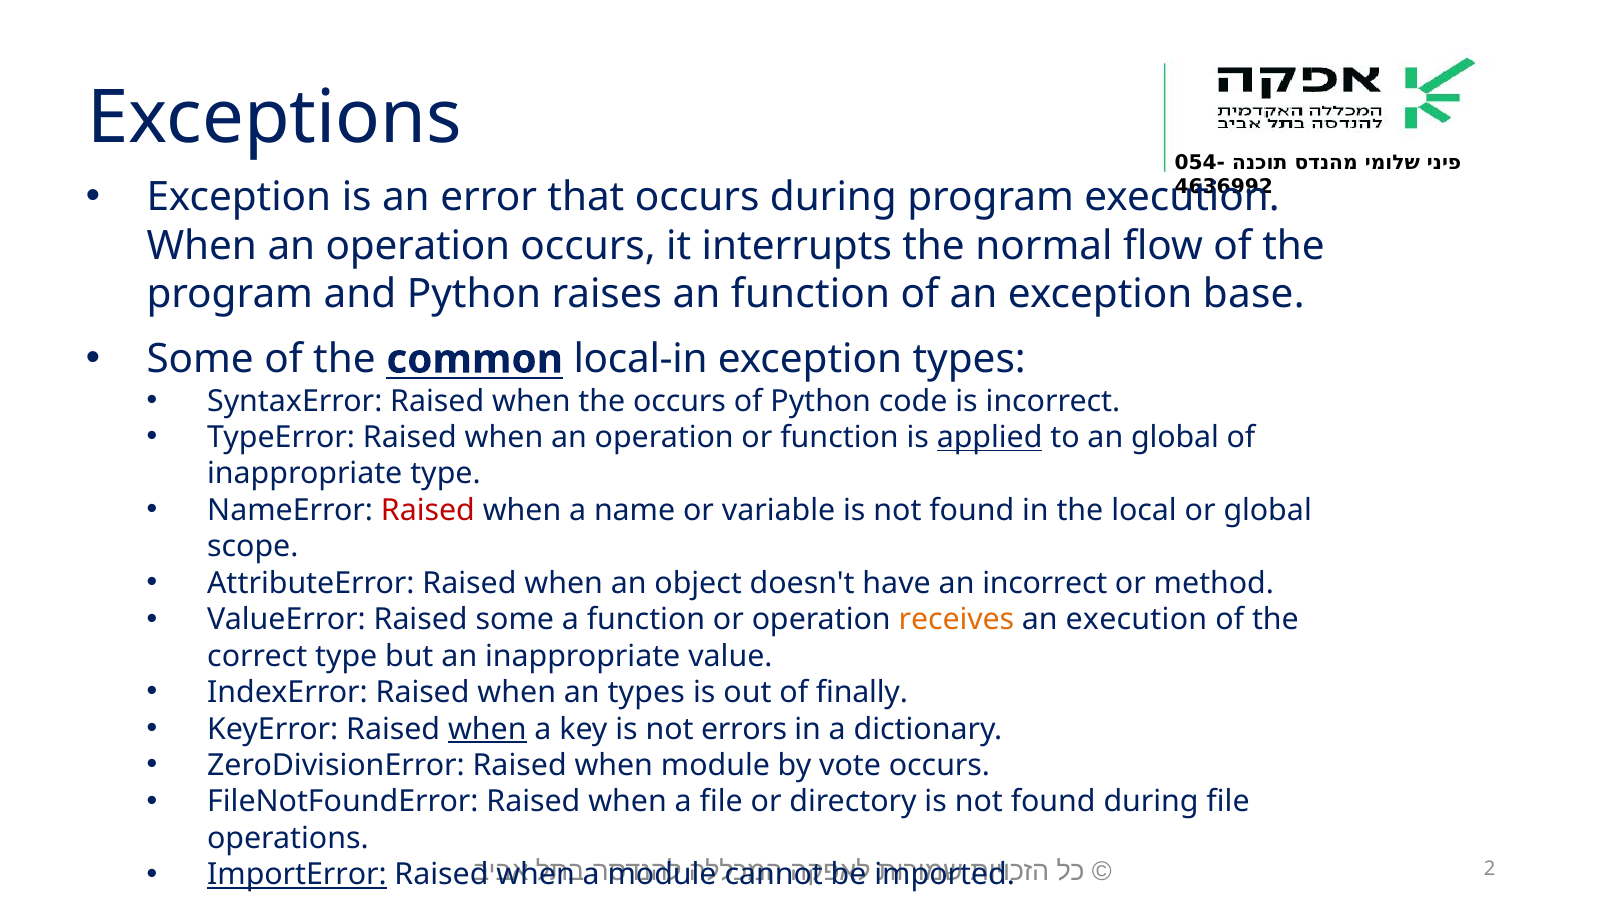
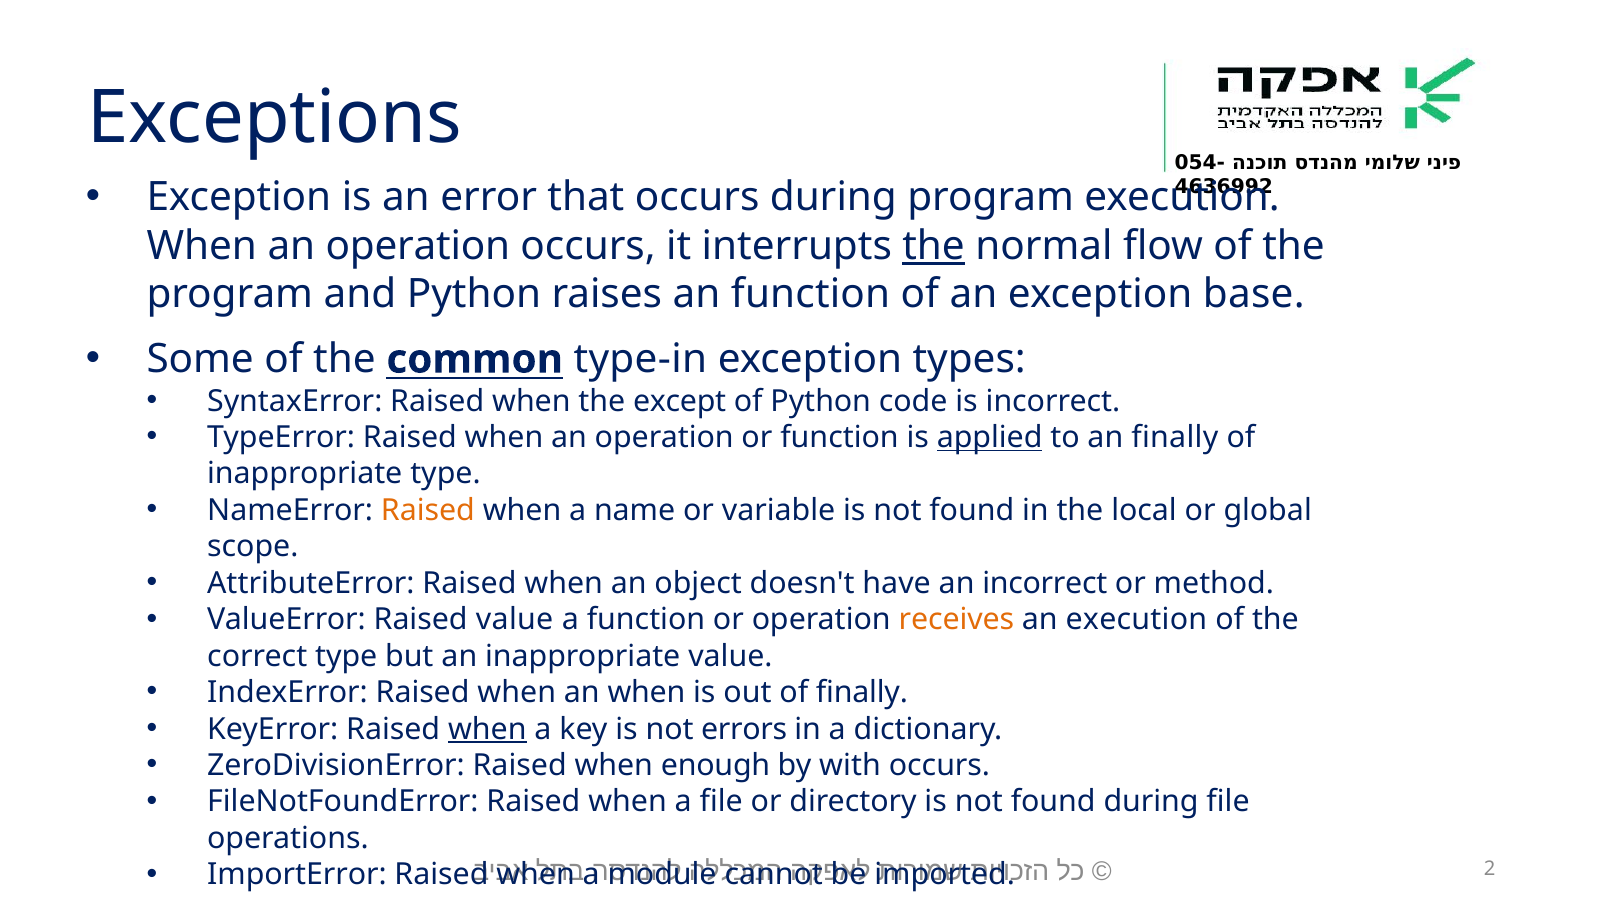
the at (934, 246) underline: none -> present
local-in: local-in -> type-in
the occurs: occurs -> except
an global: global -> finally
Raised at (428, 510) colour: red -> orange
Raised some: some -> value
an types: types -> when
when module: module -> enough
vote: vote -> with
ImportError underline: present -> none
